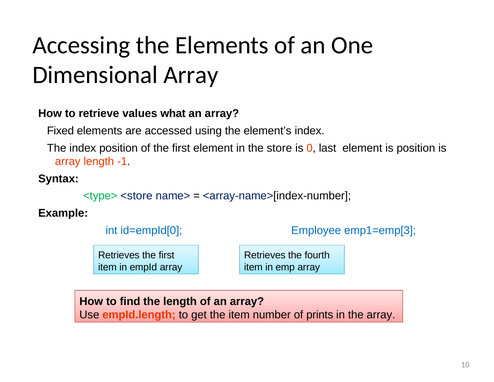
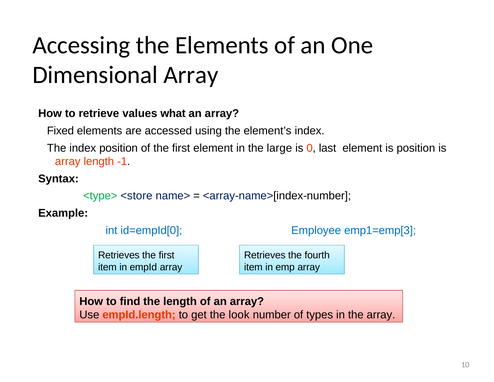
store: store -> large
the item: item -> look
prints: prints -> types
